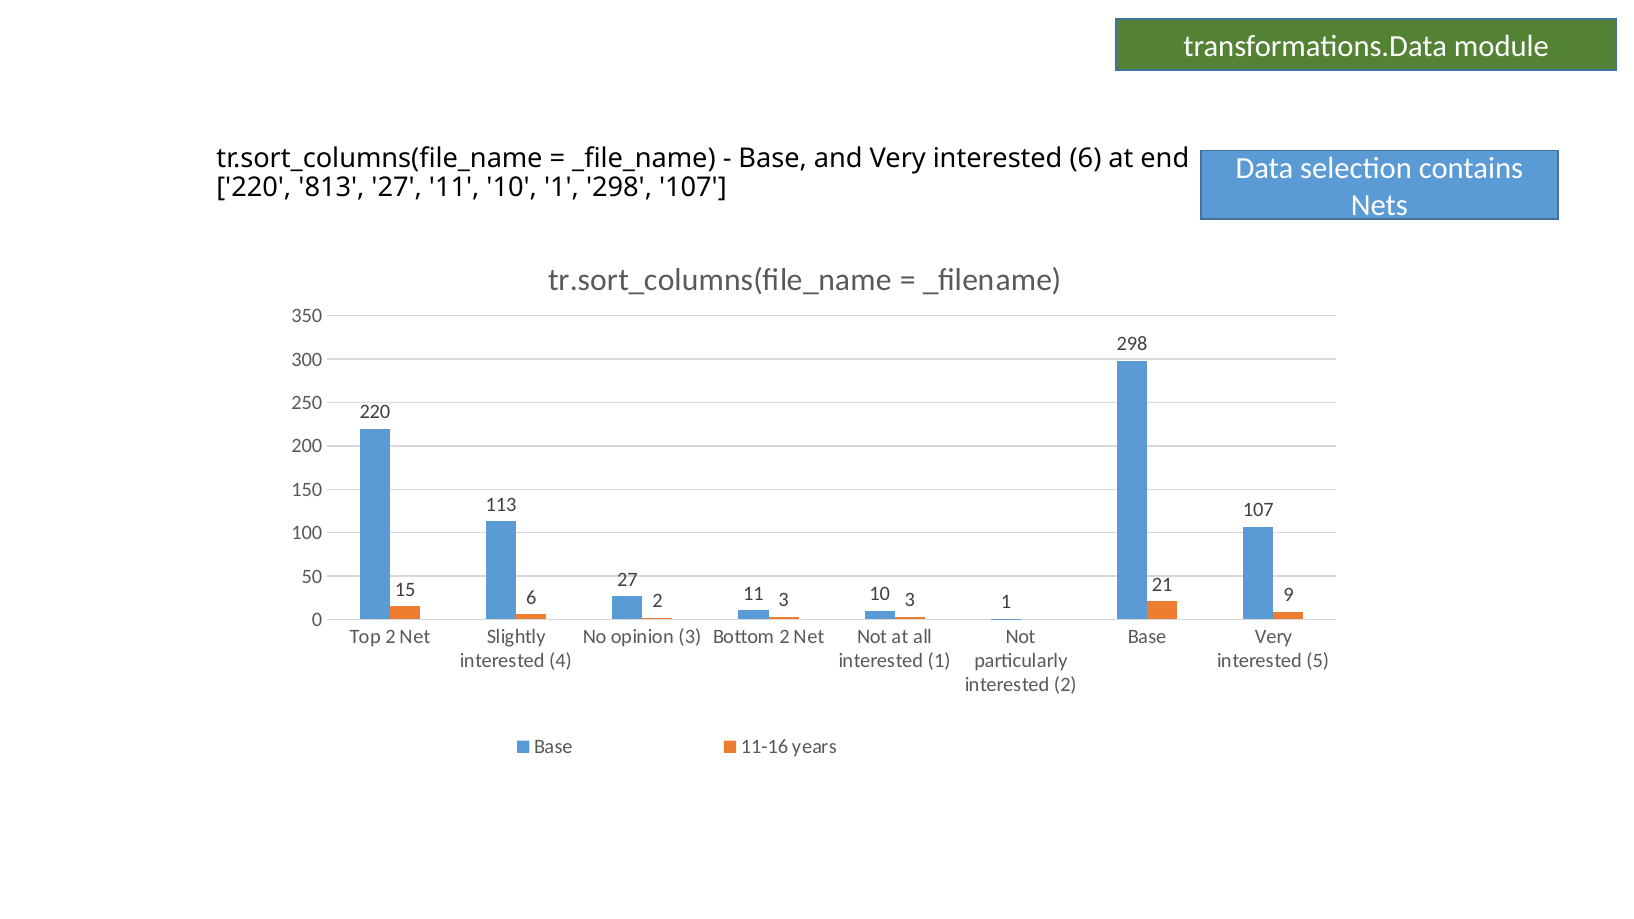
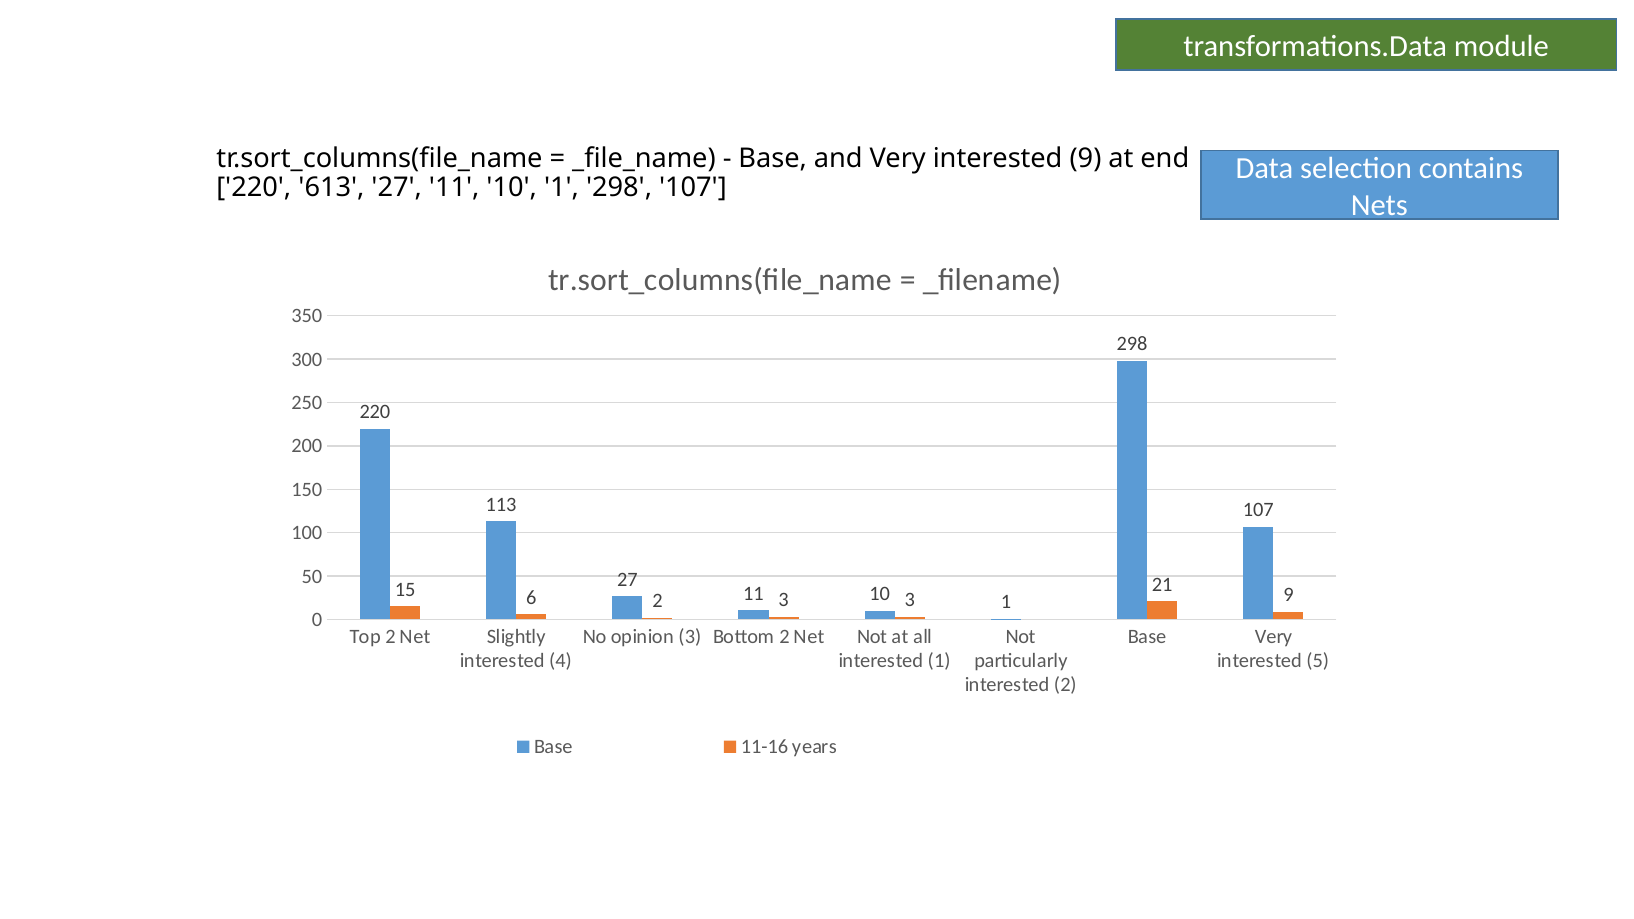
interested 6: 6 -> 9
813: 813 -> 613
